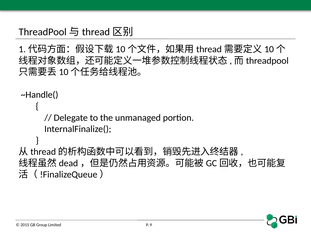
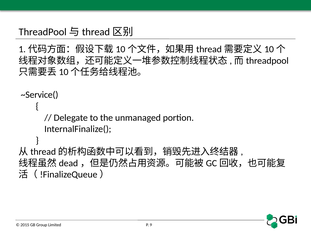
~Handle(: ~Handle( -> ~Service(
